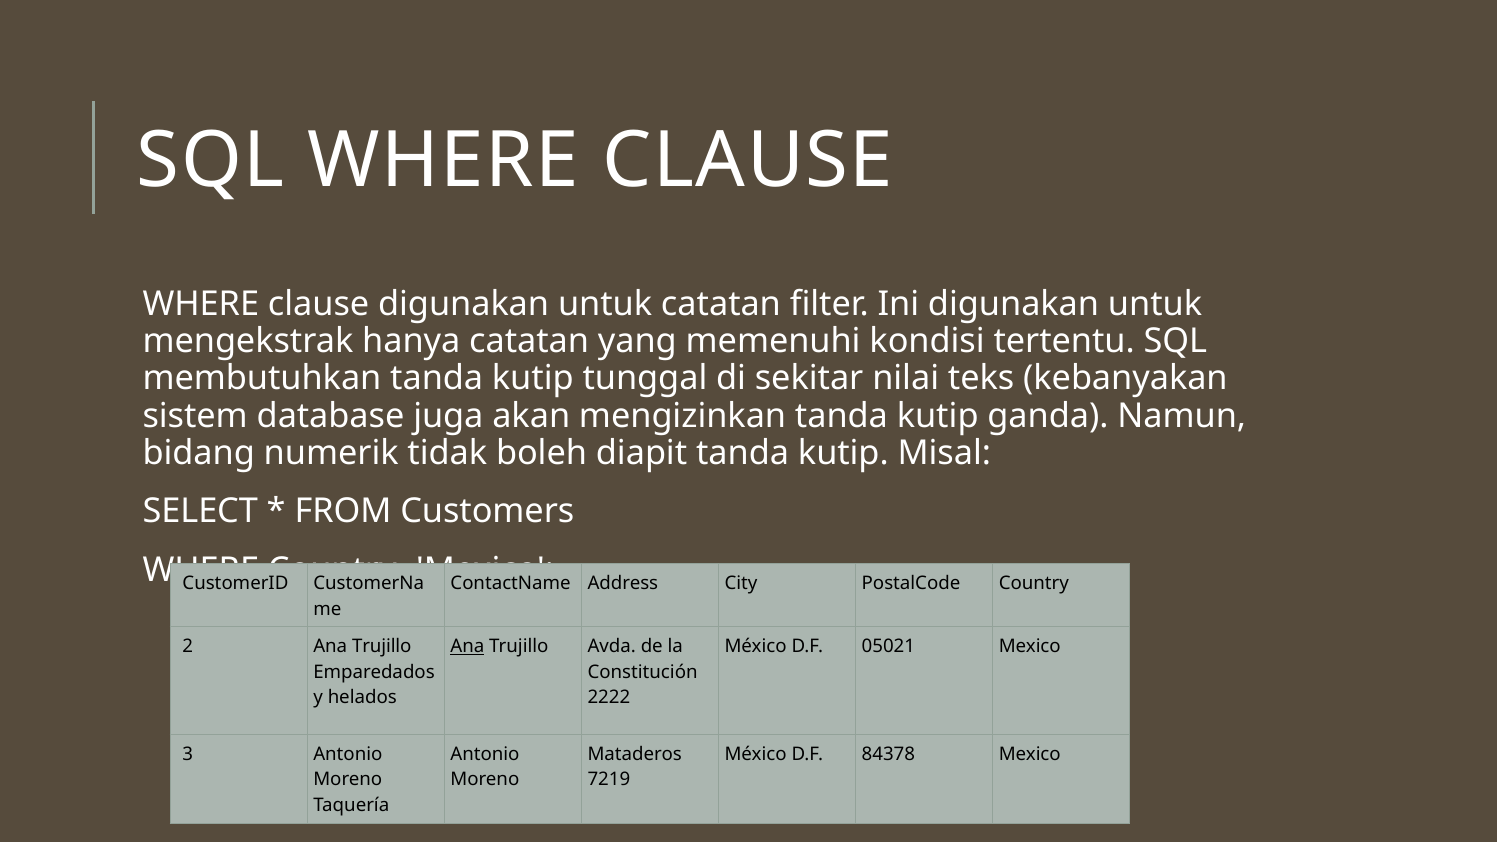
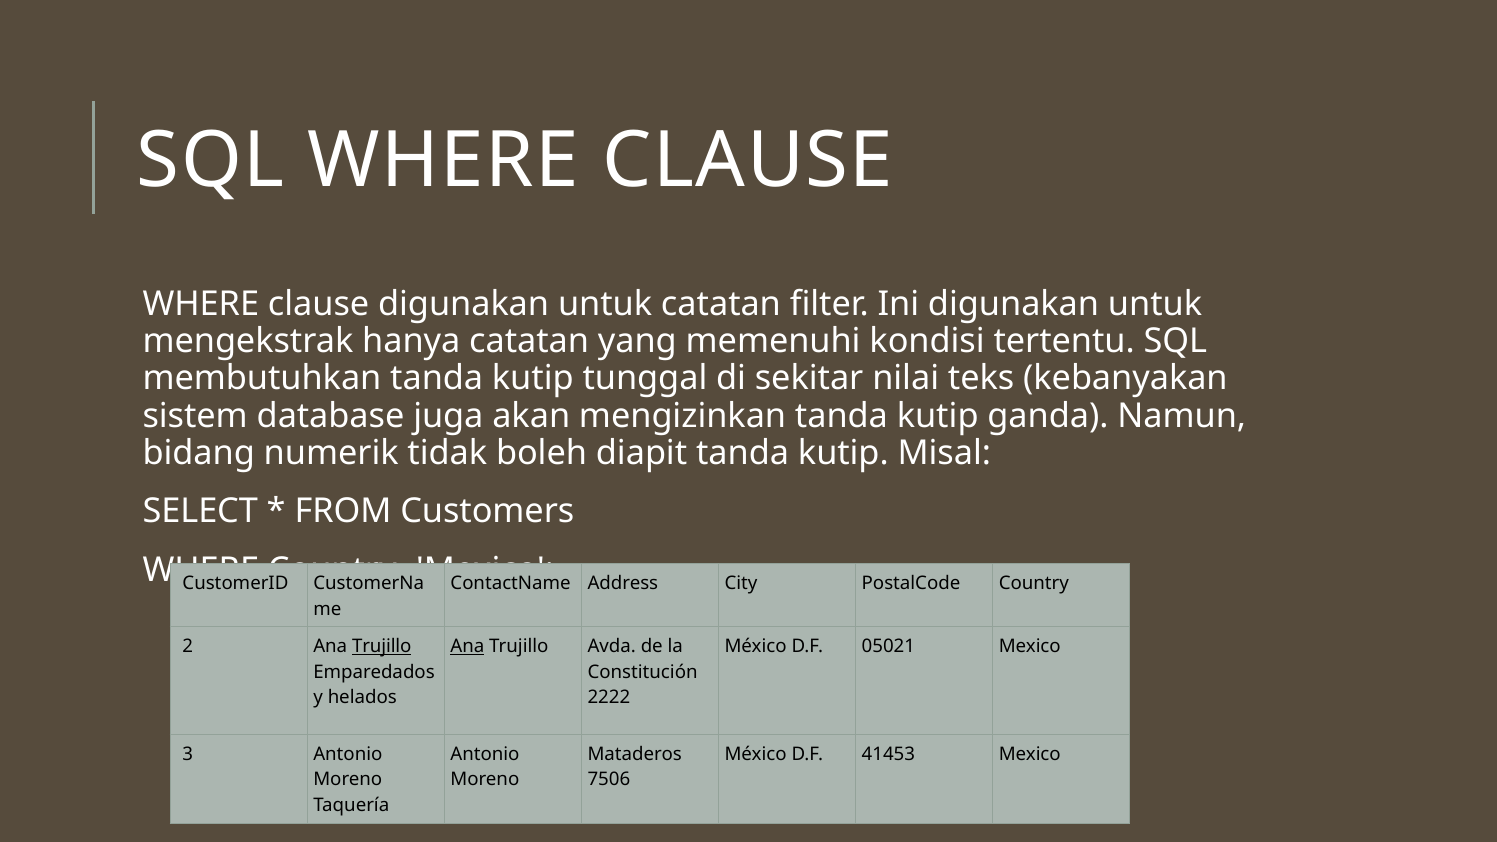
Trujillo at (382, 647) underline: none -> present
84378: 84378 -> 41453
7219: 7219 -> 7506
